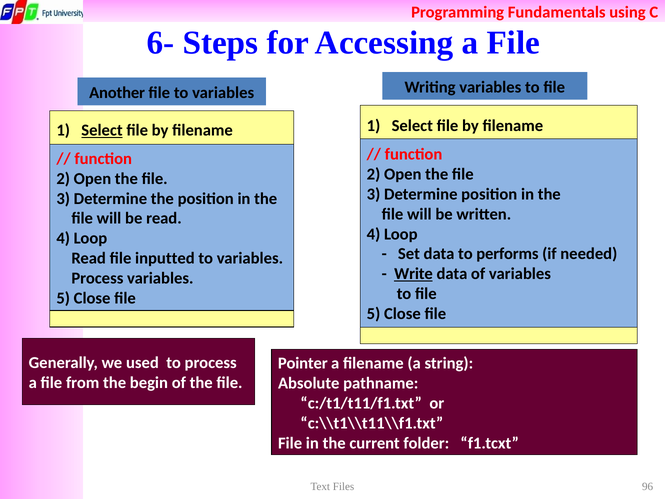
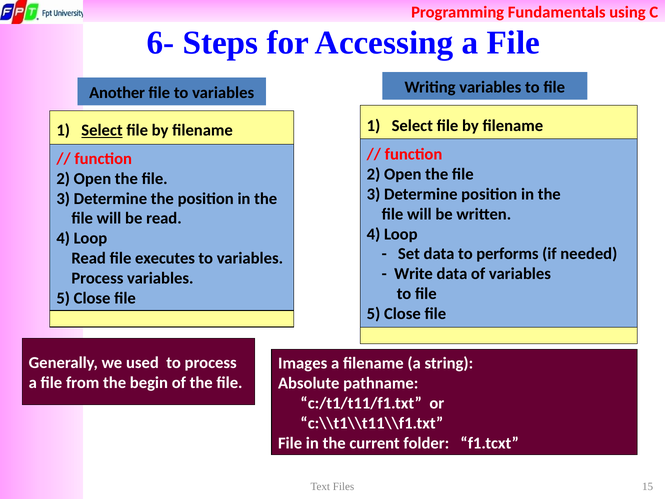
inputted: inputted -> executes
Write underline: present -> none
Pointer: Pointer -> Images
96: 96 -> 15
